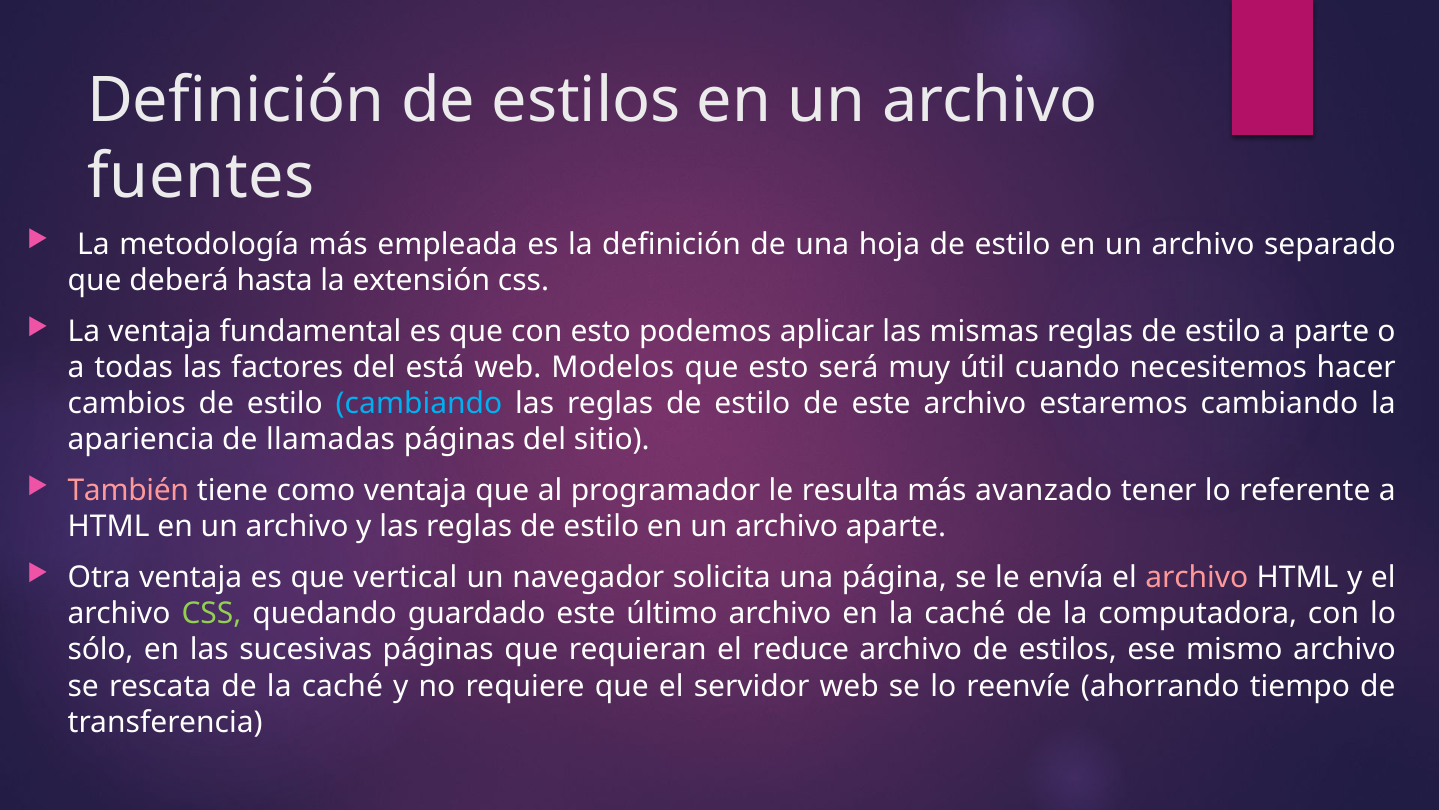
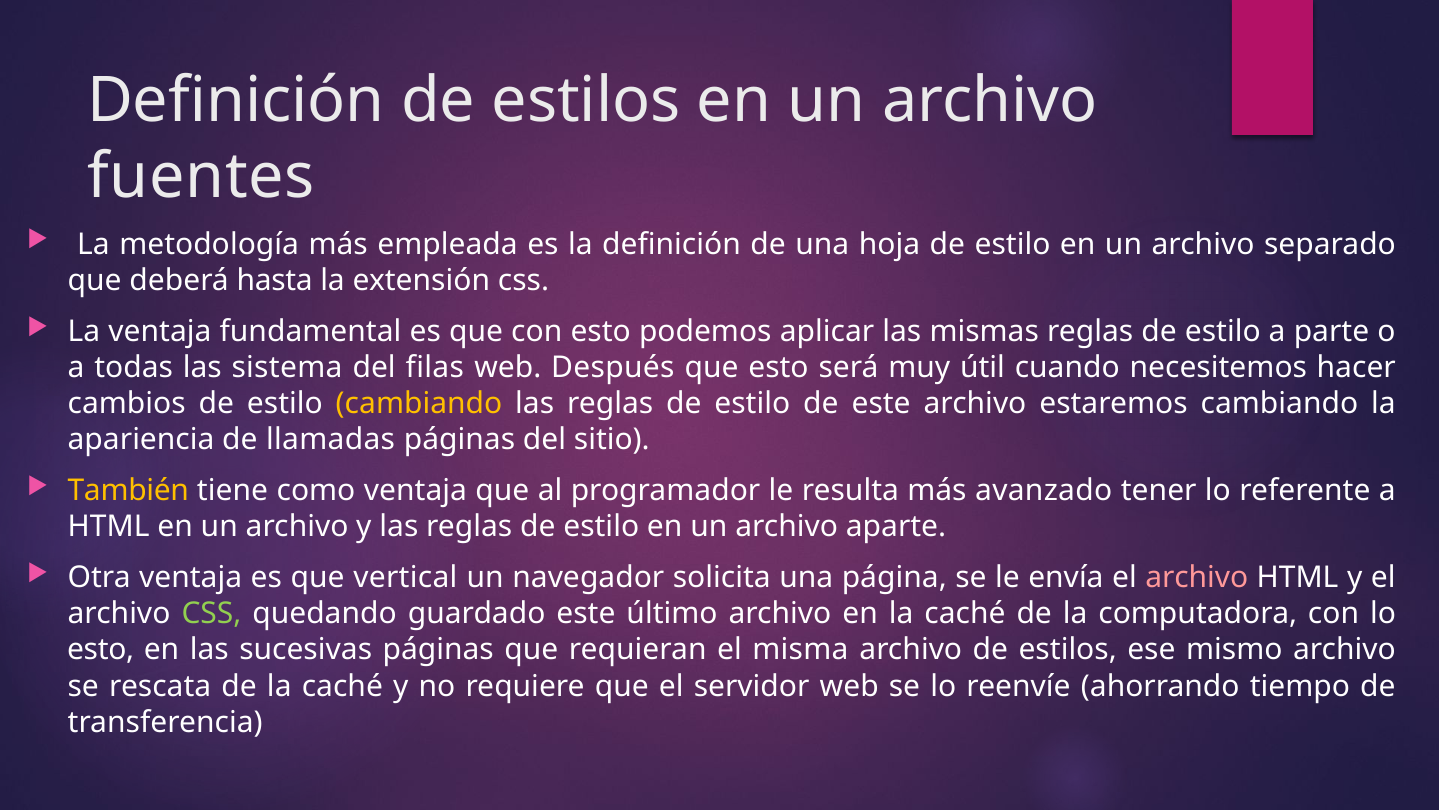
factores: factores -> sistema
está: está -> filas
Modelos: Modelos -> Después
cambiando at (419, 403) colour: light blue -> yellow
También colour: pink -> yellow
sólo at (101, 650): sólo -> esto
reduce: reduce -> misma
